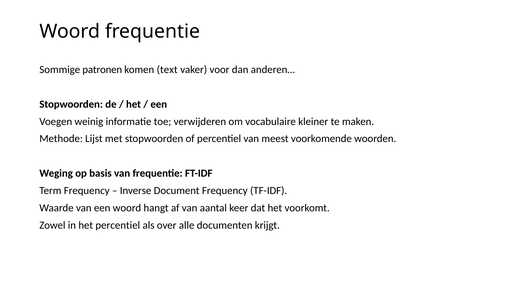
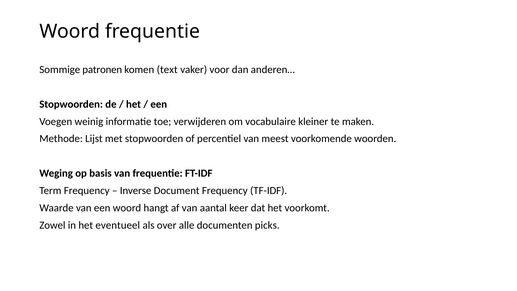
het percentiel: percentiel -> eventueel
krijgt: krijgt -> picks
